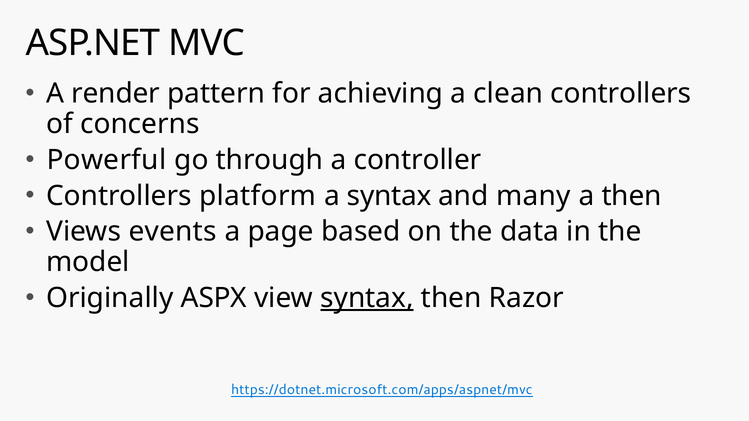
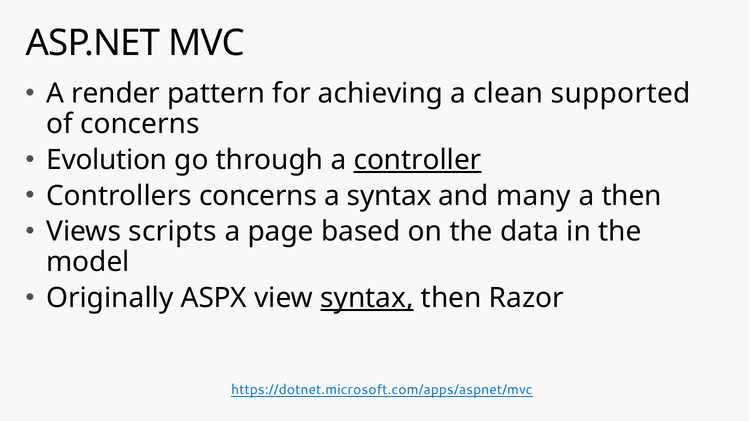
clean controllers: controllers -> supported
Powerful: Powerful -> Evolution
controller underline: none -> present
Controllers platform: platform -> concerns
events: events -> scripts
